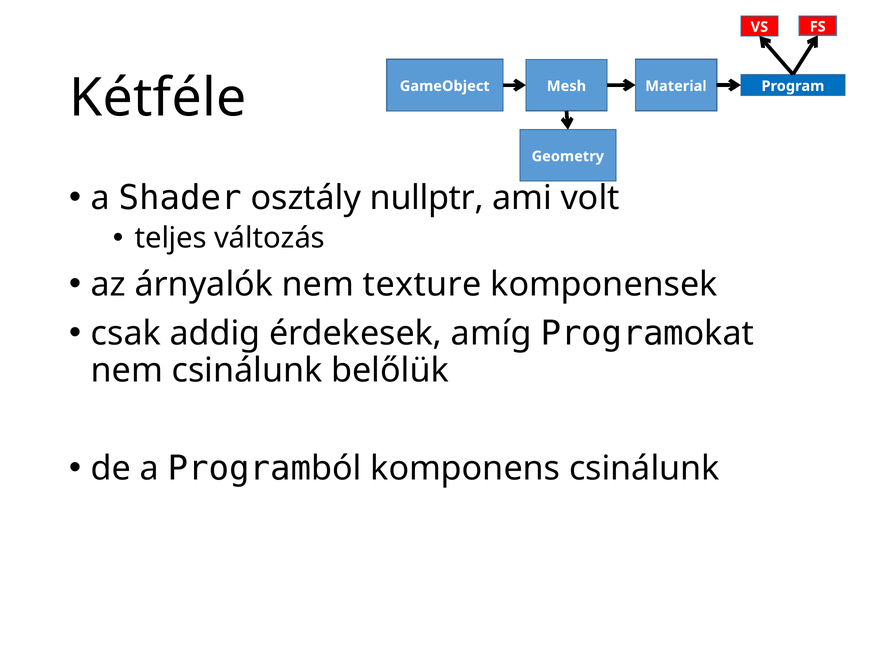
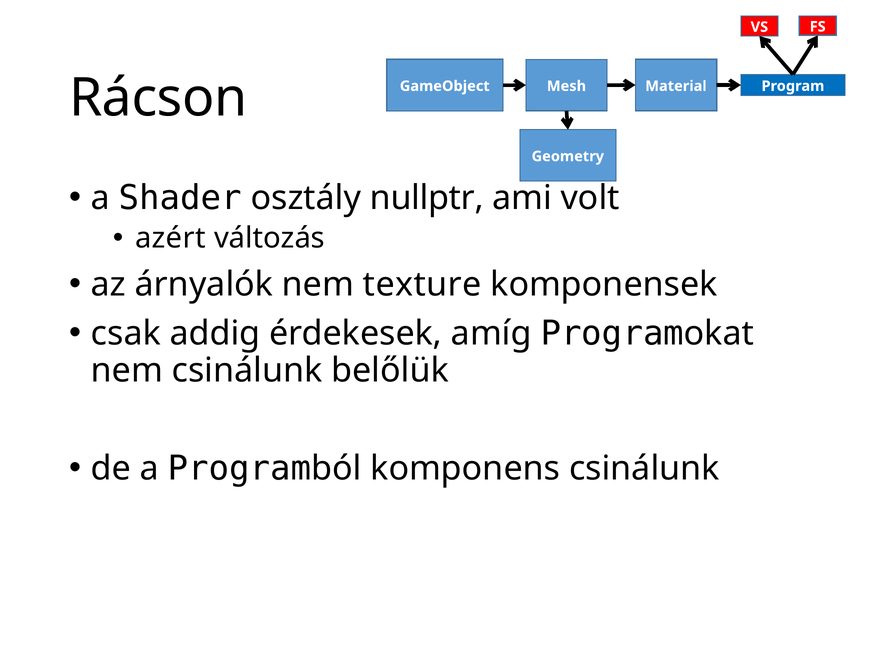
Kétféle: Kétféle -> Rácson
teljes: teljes -> azért
